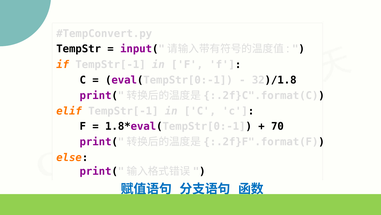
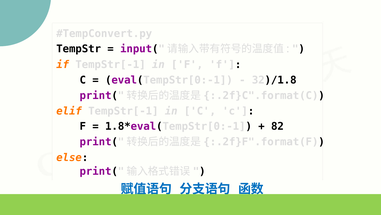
70: 70 -> 82
